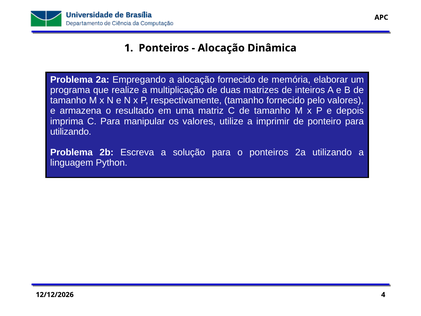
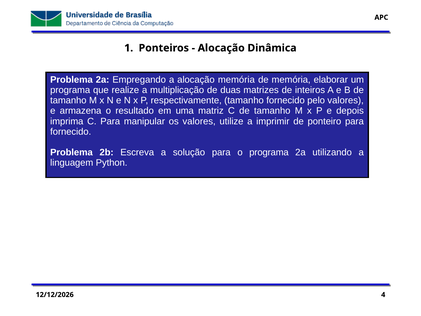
alocação fornecido: fornecido -> memória
utilizando at (71, 132): utilizando -> fornecido
o ponteiros: ponteiros -> programa
